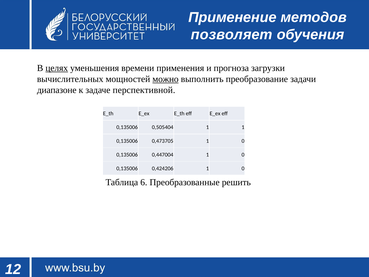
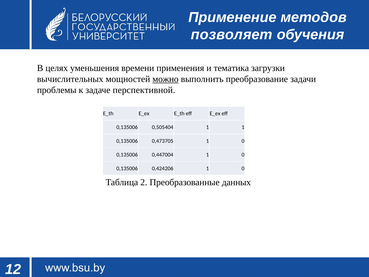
целях underline: present -> none
прогноза: прогноза -> тематика
диапазоне: диапазоне -> проблемы
6: 6 -> 2
решить: решить -> данных
